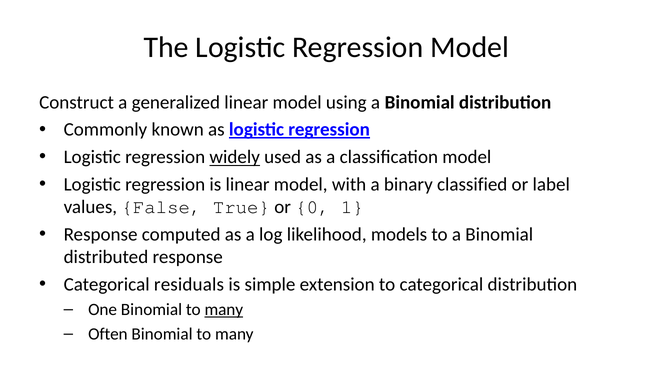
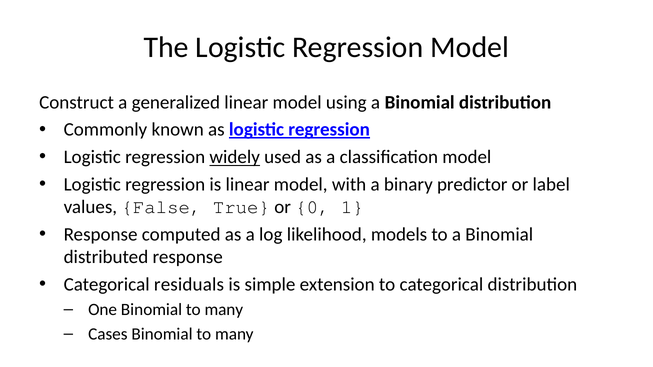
classified: classified -> predictor
many at (224, 310) underline: present -> none
Often: Often -> Cases
